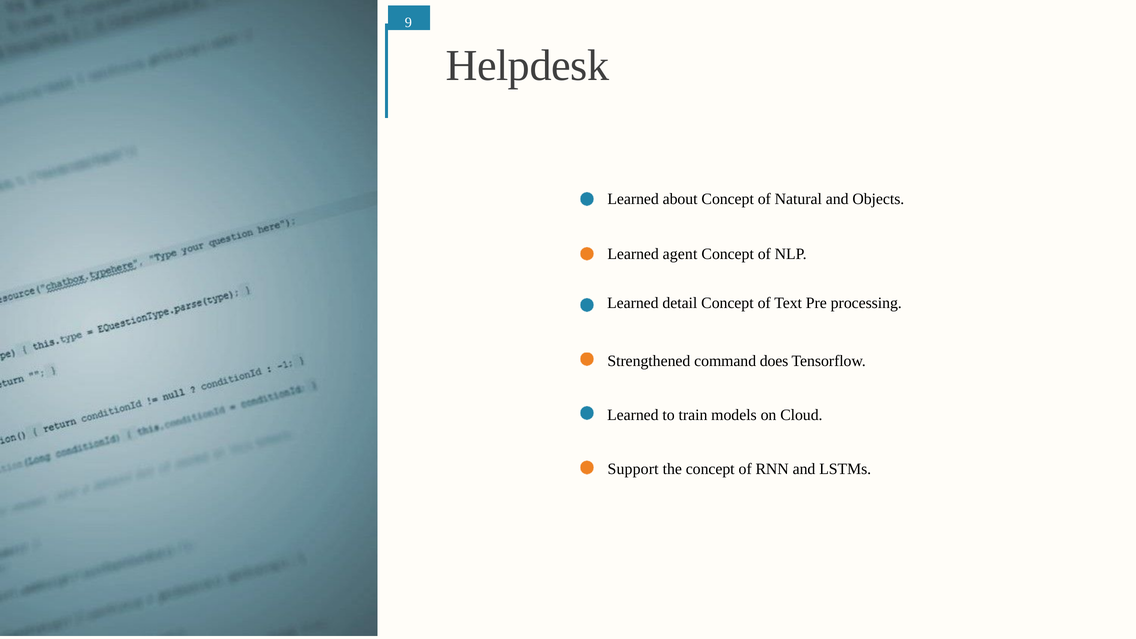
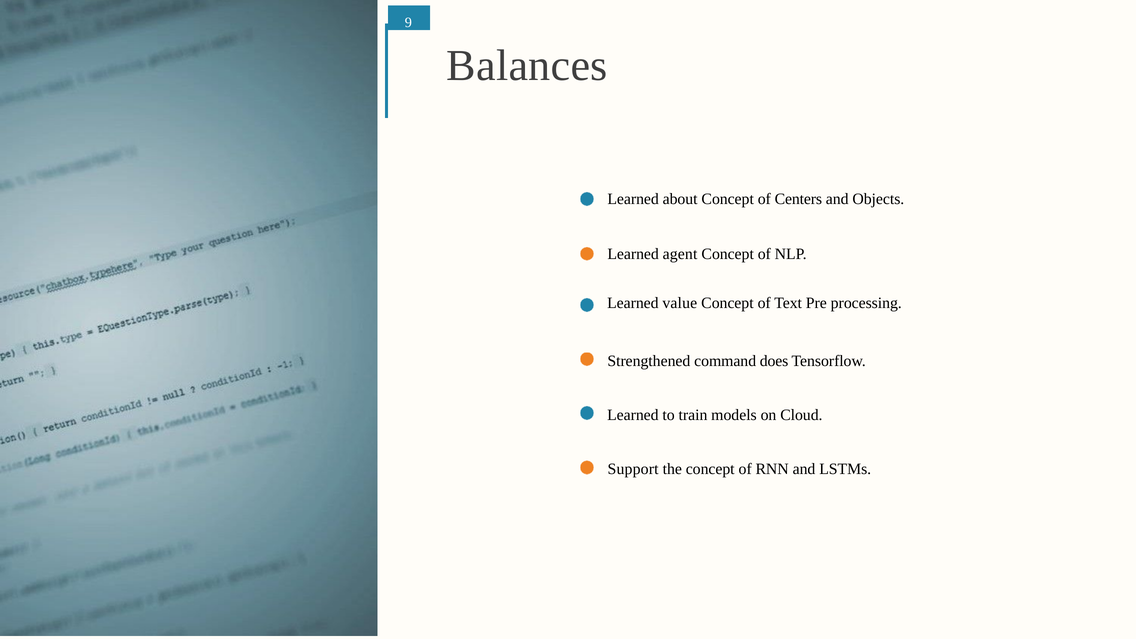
Helpdesk: Helpdesk -> Balances
Natural: Natural -> Centers
detail: detail -> value
